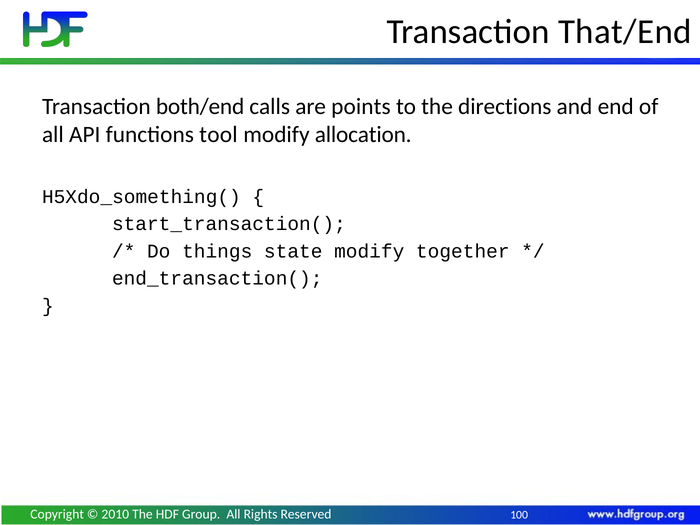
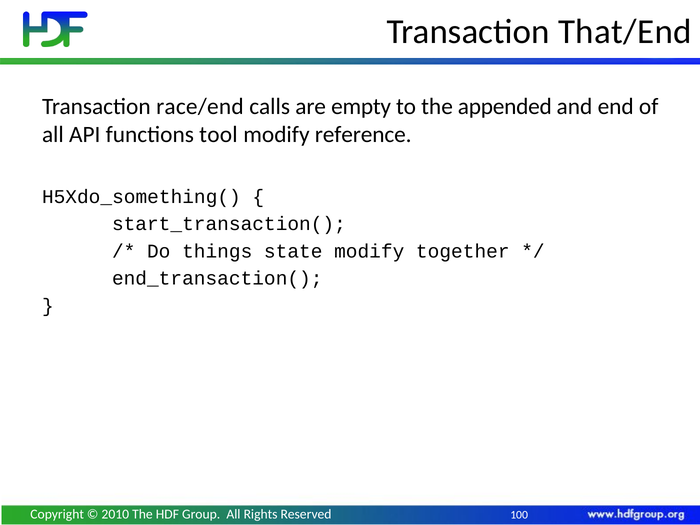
both/end: both/end -> race/end
points: points -> empty
directions: directions -> appended
allocation: allocation -> reference
